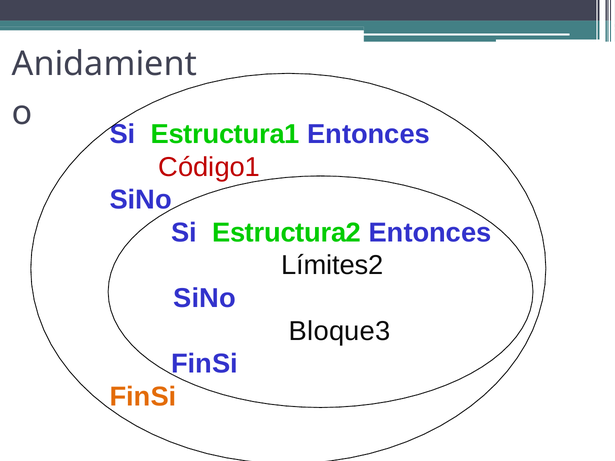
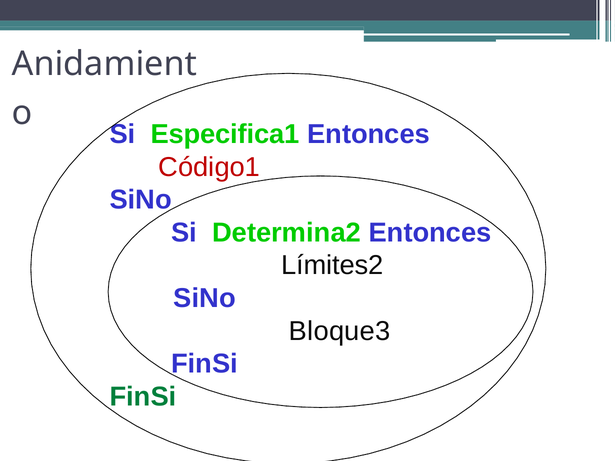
Estructura1: Estructura1 -> Especifica1
Estructura2: Estructura2 -> Determina2
FinSi at (143, 397) colour: orange -> green
